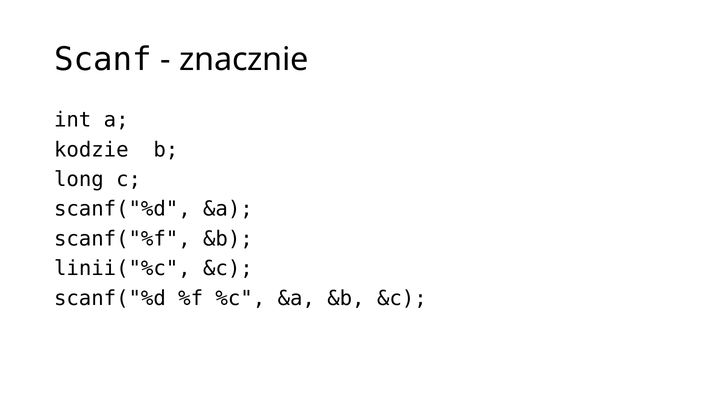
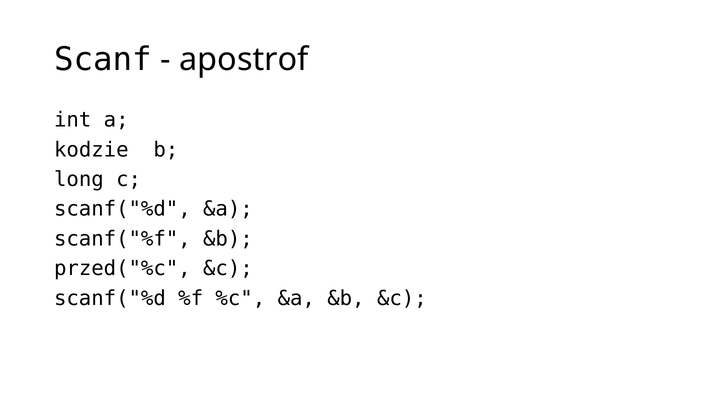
znacznie: znacznie -> apostrof
linii("%c: linii("%c -> przed("%c
